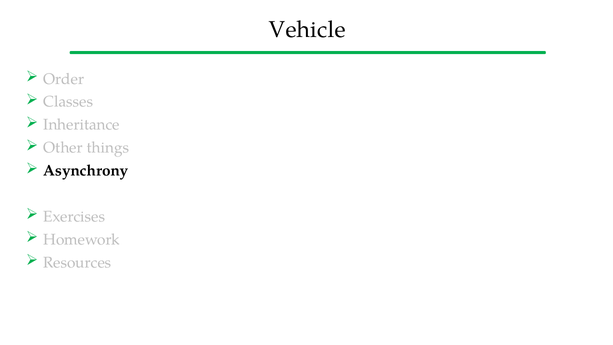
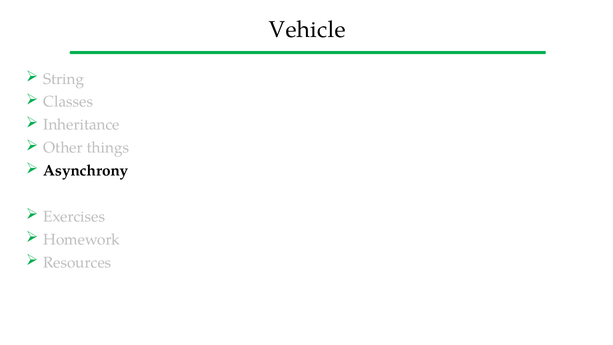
Order: Order -> String
